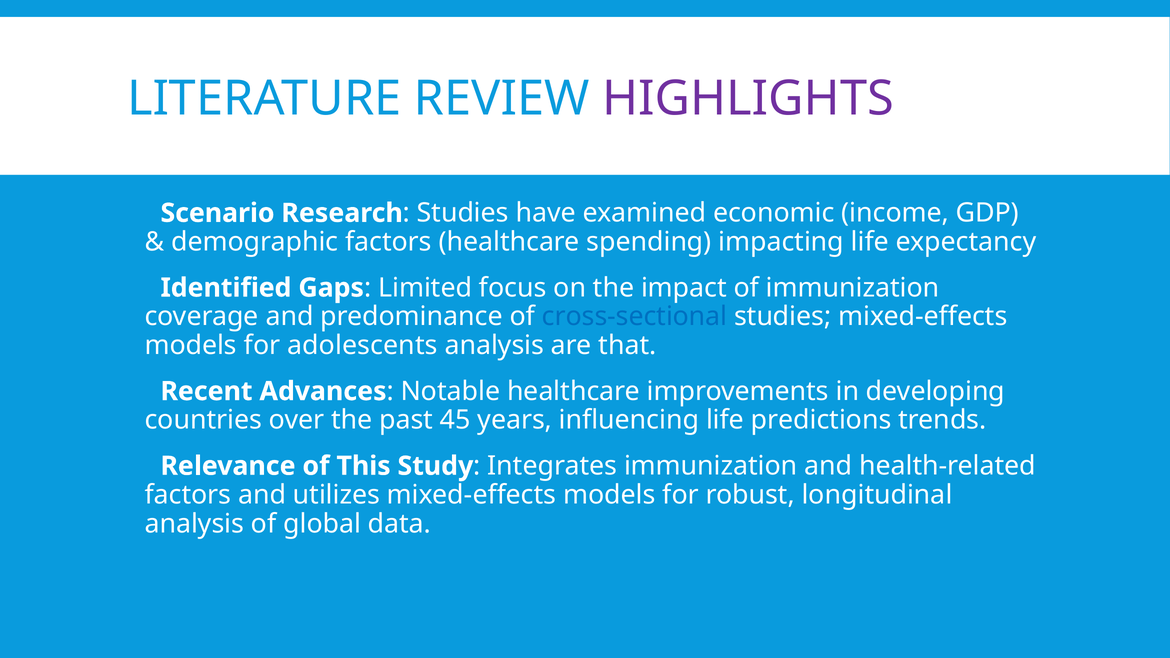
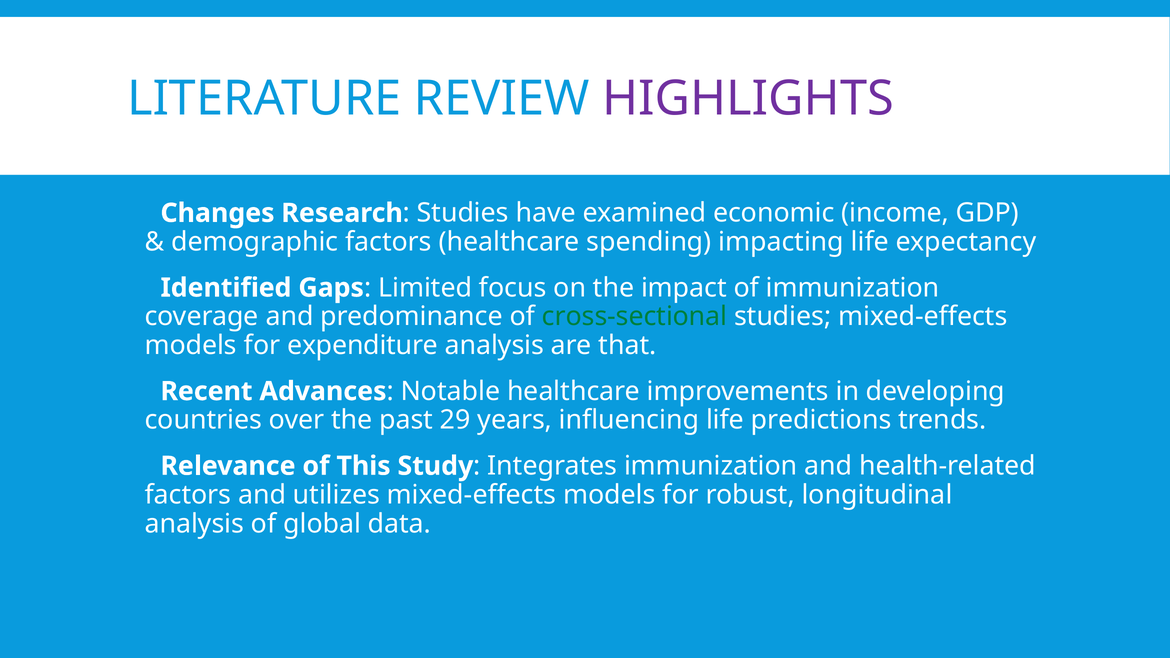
Scenario: Scenario -> Changes
cross-sectional colour: blue -> green
adolescents: adolescents -> expenditure
45: 45 -> 29
